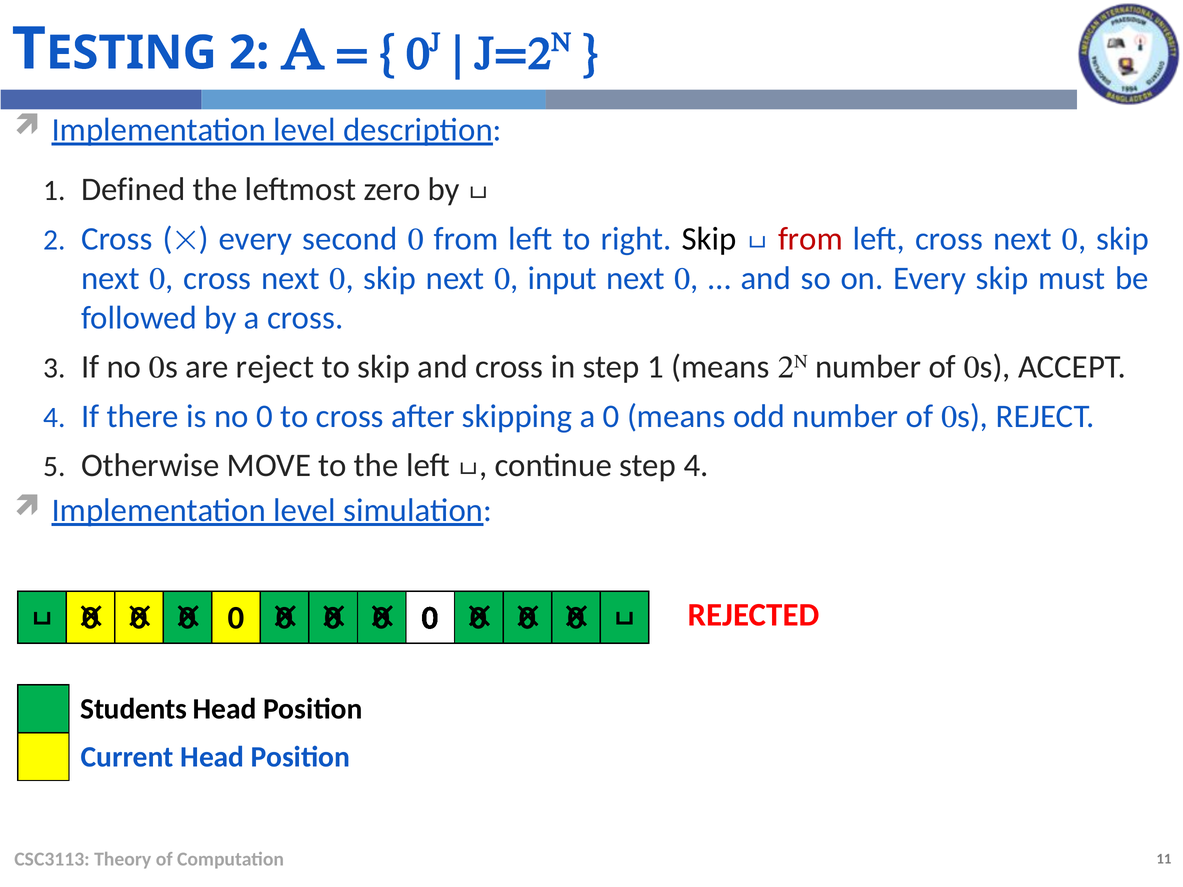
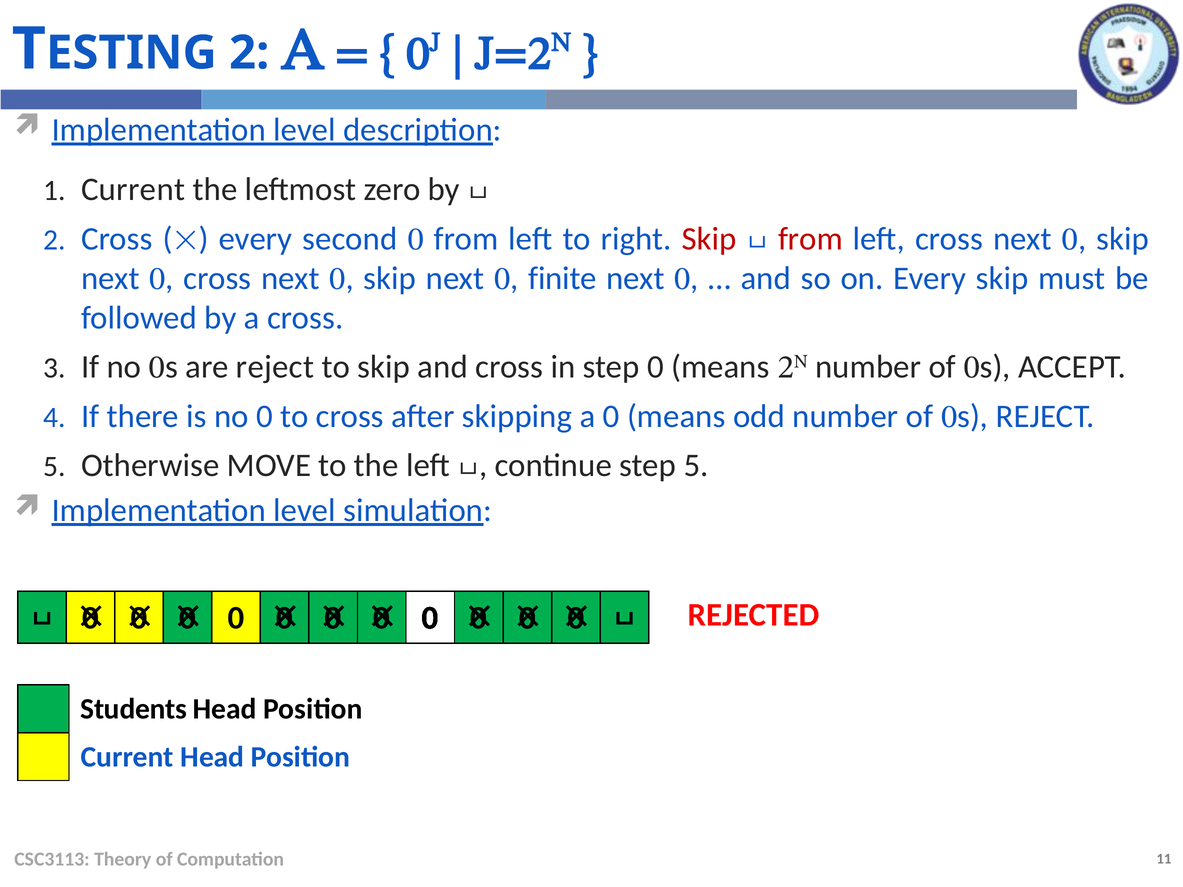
Defined at (133, 190): Defined -> Current
Skip at (709, 239) colour: black -> red
input: input -> finite
step 1: 1 -> 0
step 4: 4 -> 5
